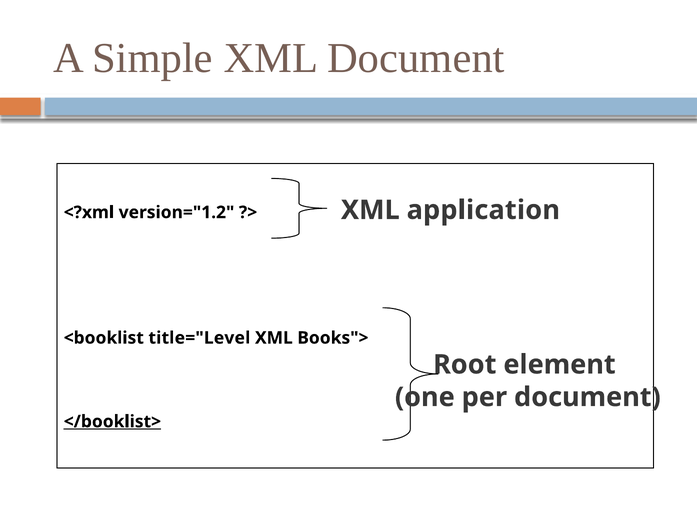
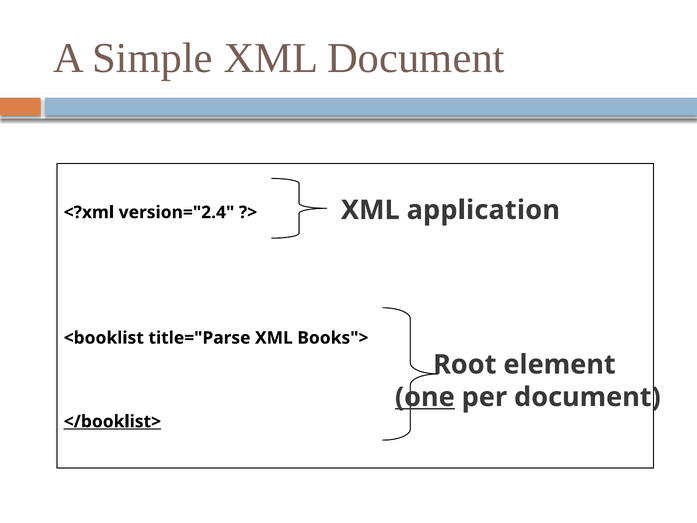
version="1.2: version="1.2 -> version="2.4
title="Level: title="Level -> title="Parse
one underline: none -> present
